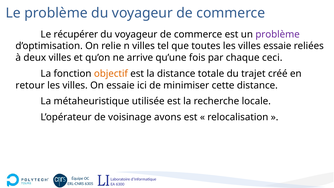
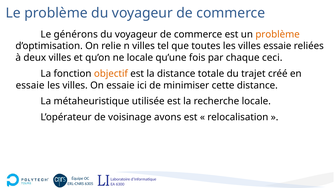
récupérer: récupérer -> générons
problème at (278, 34) colour: purple -> orange
ne arrive: arrive -> locale
retour at (30, 85): retour -> essaie
